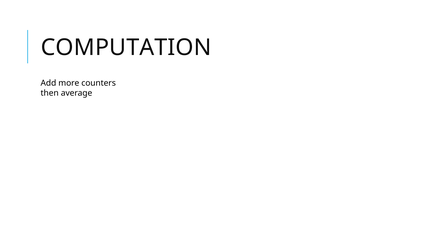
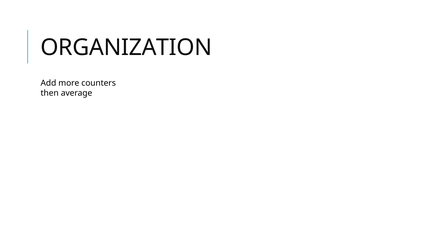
COMPUTATION: COMPUTATION -> ORGANIZATION
